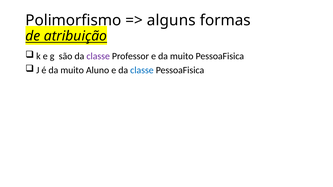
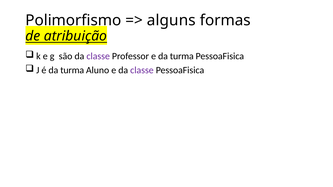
e da muito: muito -> turma
é da muito: muito -> turma
classe at (142, 70) colour: blue -> purple
